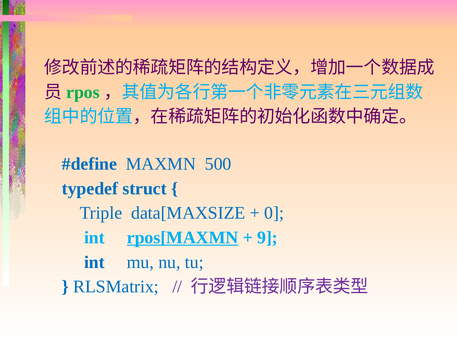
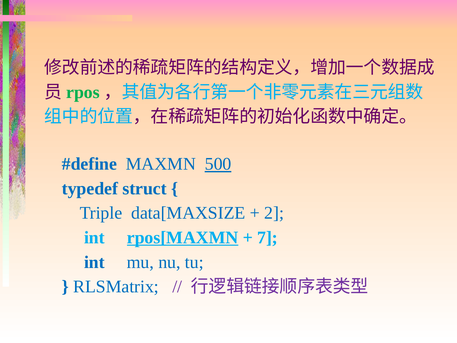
500 underline: none -> present
0: 0 -> 2
9: 9 -> 7
